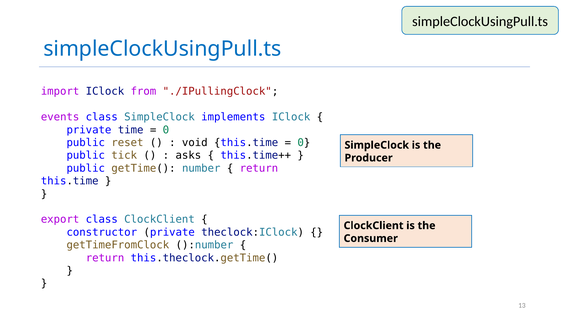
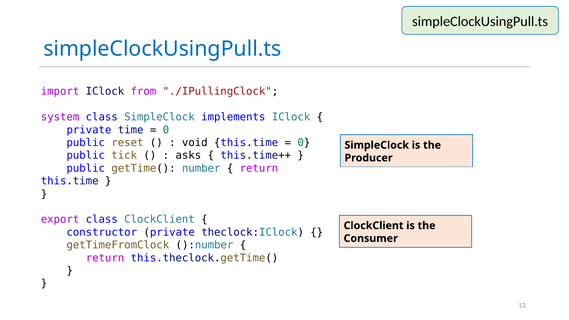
events: events -> system
